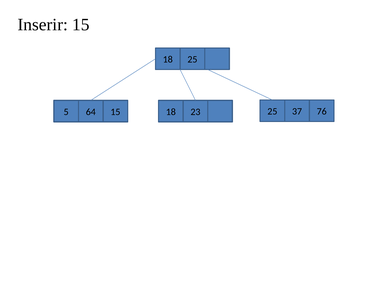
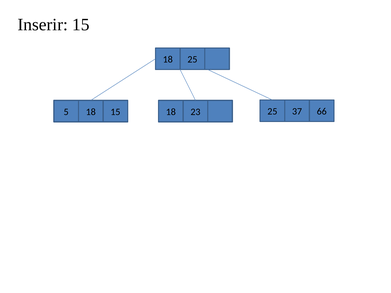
5 64: 64 -> 18
76: 76 -> 66
